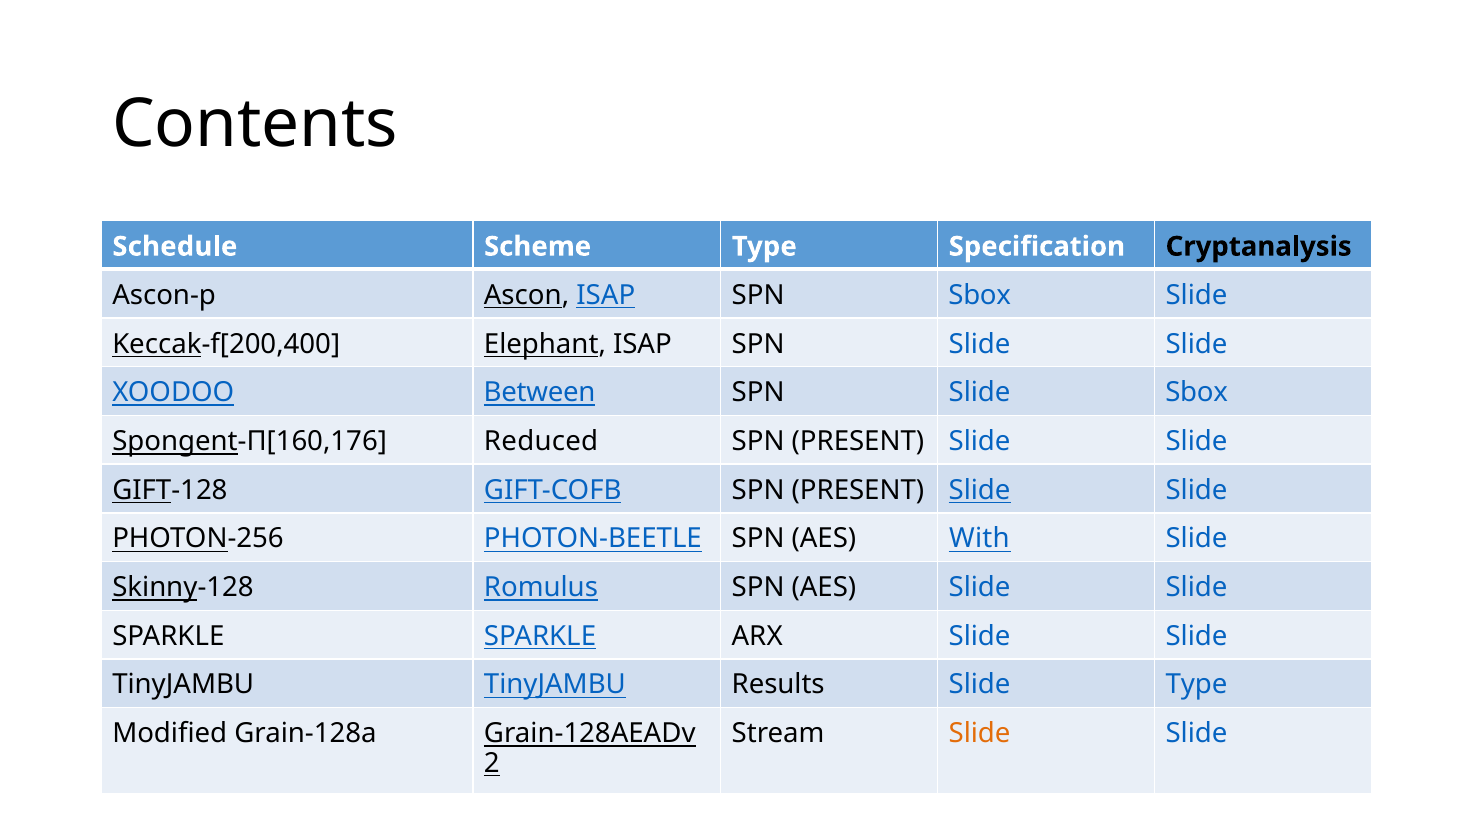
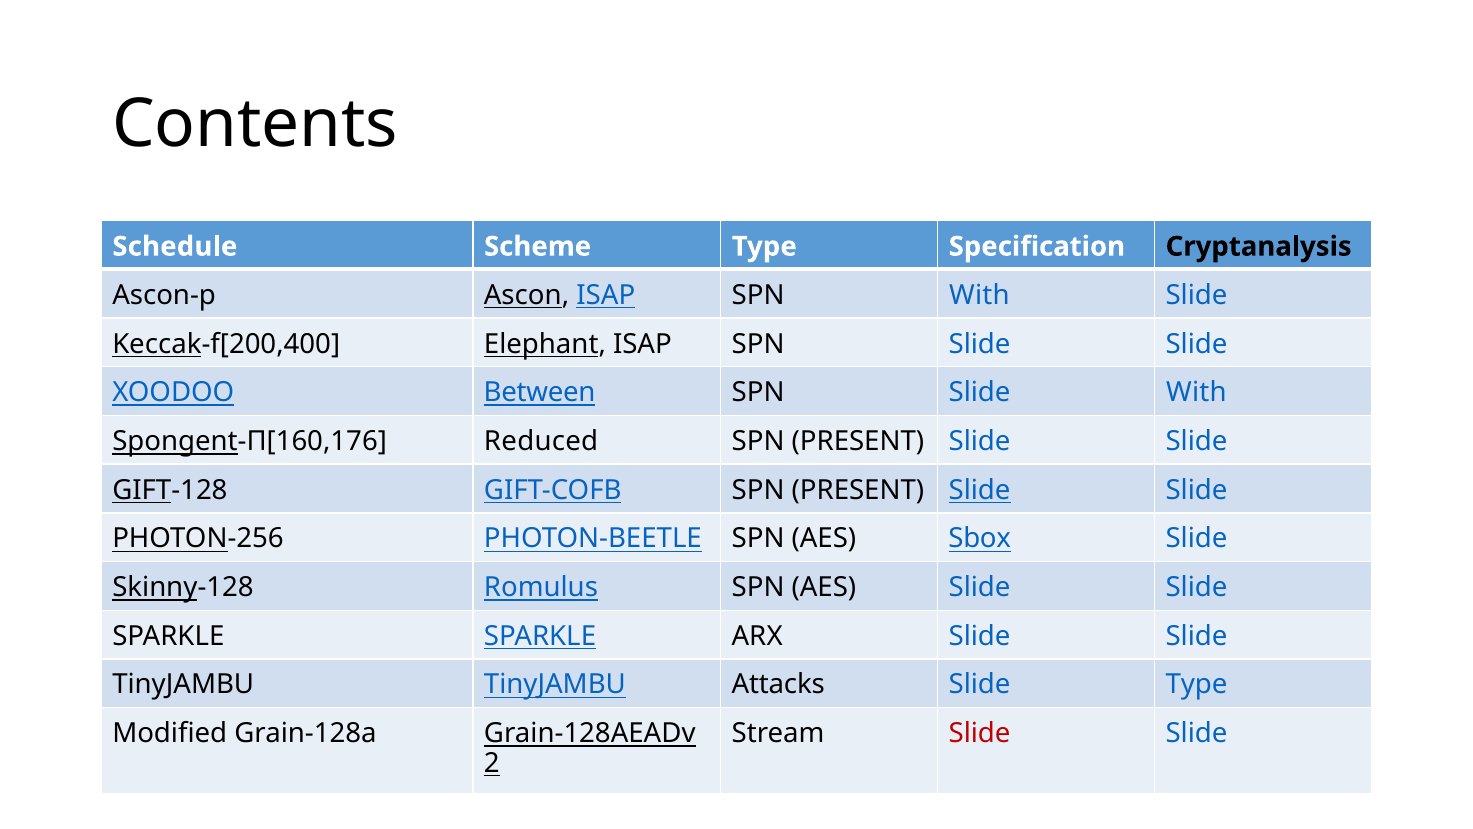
SPN Sbox: Sbox -> With
Slide Sbox: Sbox -> With
With: With -> Sbox
Results: Results -> Attacks
Slide at (980, 733) colour: orange -> red
